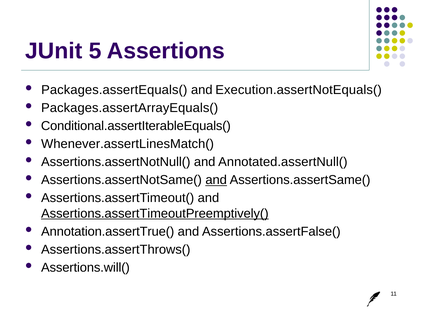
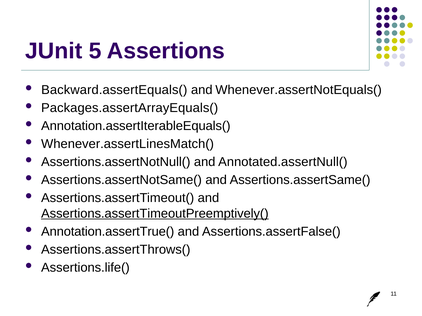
Packages.assertEquals(: Packages.assertEquals( -> Backward.assertEquals(
Execution.assertNotEquals(: Execution.assertNotEquals( -> Whenever.assertNotEquals(
Conditional.assertIterableEquals(: Conditional.assertIterableEquals( -> Annotation.assertIterableEquals(
and at (216, 180) underline: present -> none
Assertions.will(: Assertions.will( -> Assertions.life(
